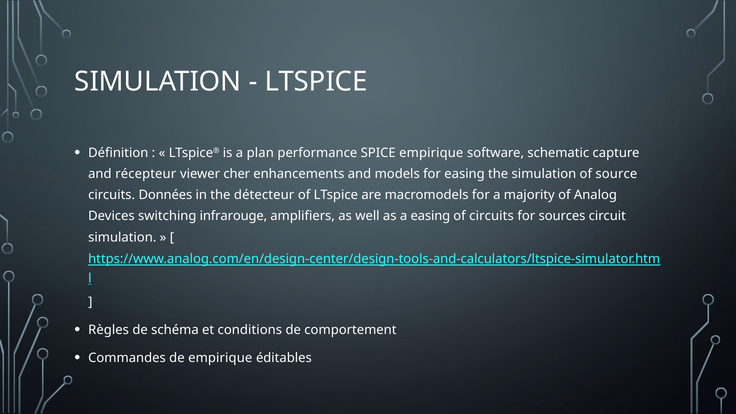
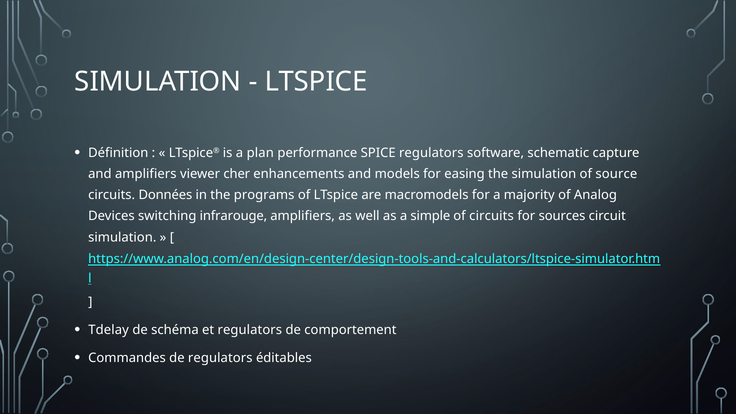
SPICE empirique: empirique -> regulators
and récepteur: récepteur -> amplifiers
détecteur: détecteur -> programs
a easing: easing -> simple
Règles: Règles -> Tdelay
et conditions: conditions -> regulators
de empirique: empirique -> regulators
